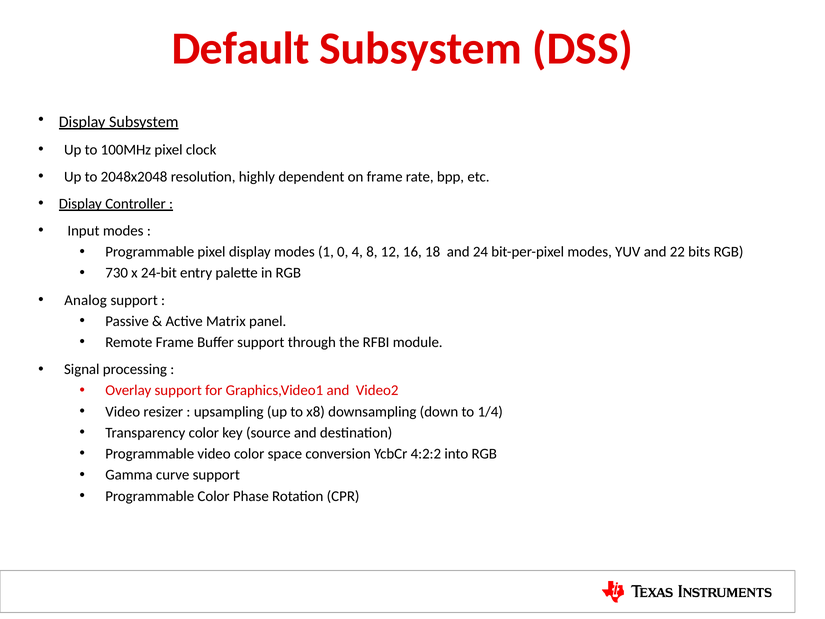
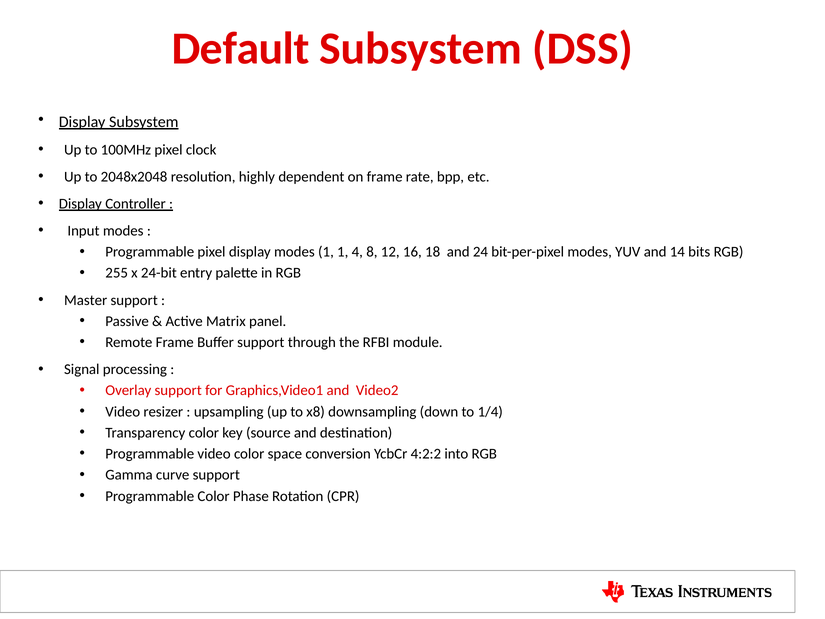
1 0: 0 -> 1
22: 22 -> 14
730: 730 -> 255
Analog: Analog -> Master
